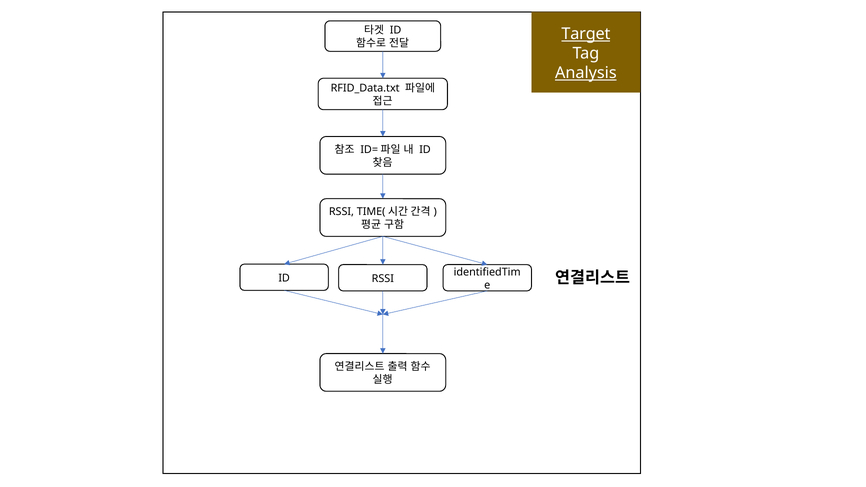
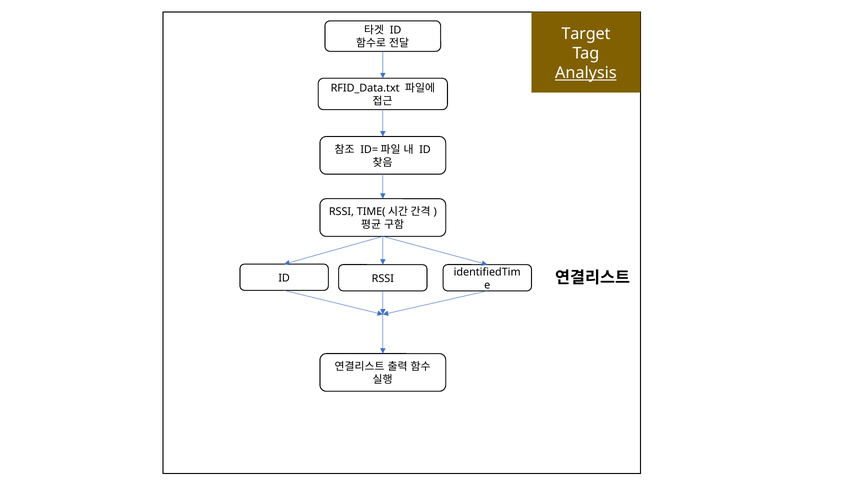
Target underline: present -> none
